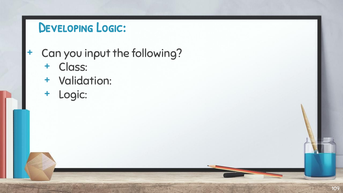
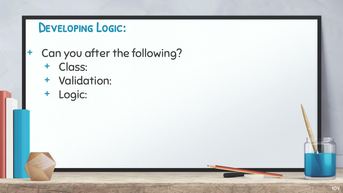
input: input -> after
